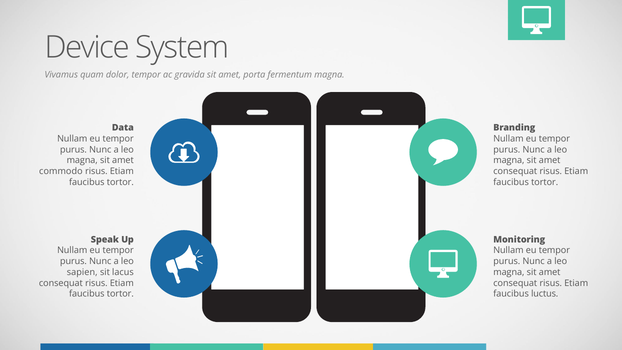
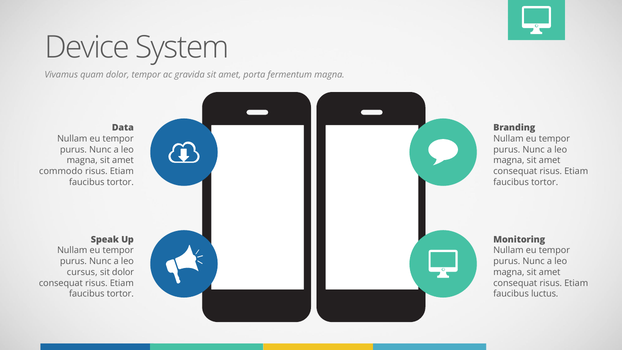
sapien: sapien -> cursus
sit lacus: lacus -> dolor
